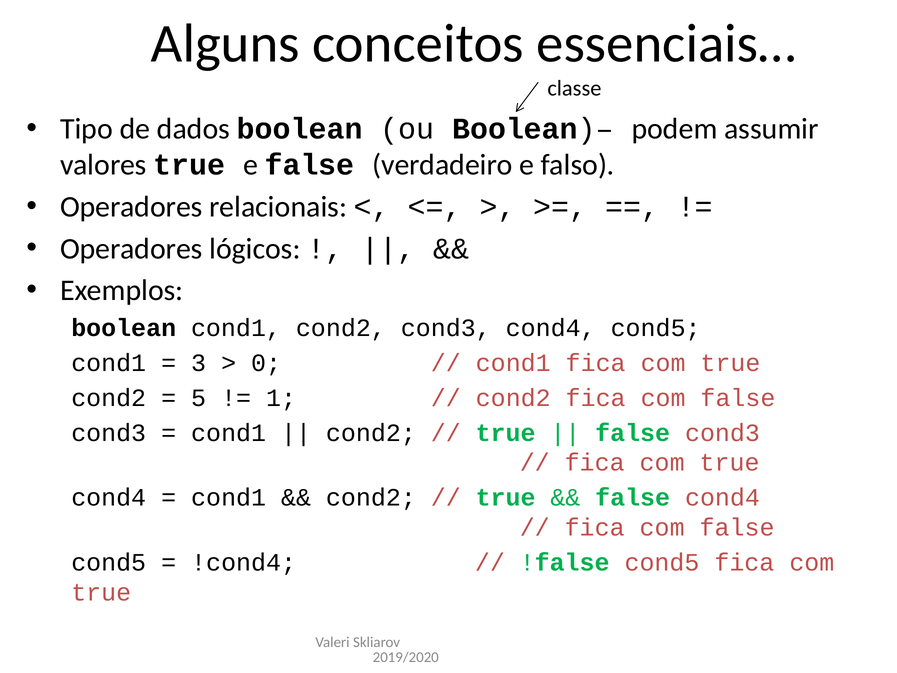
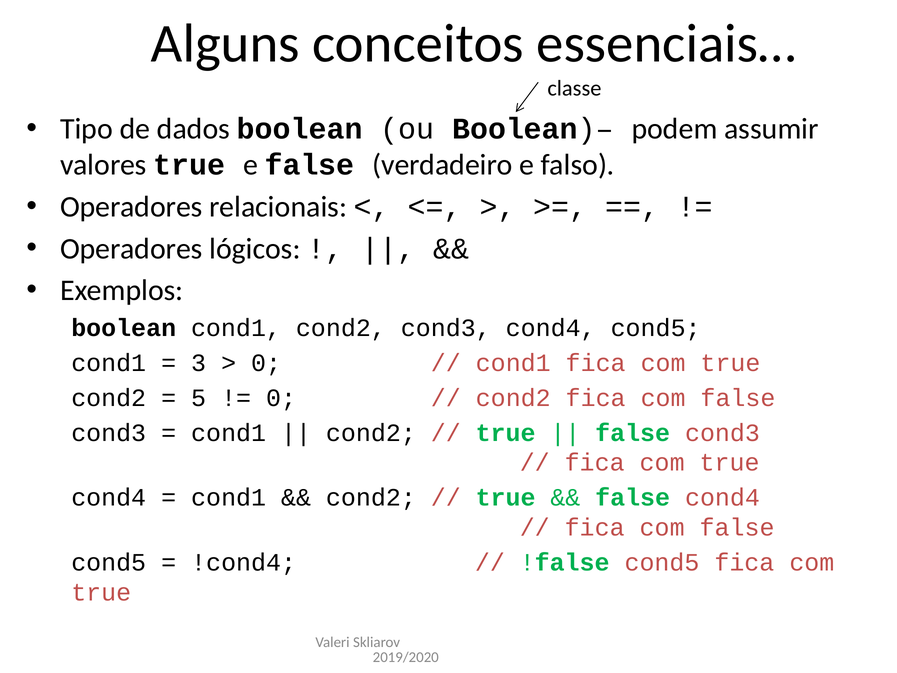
1 at (281, 398): 1 -> 0
